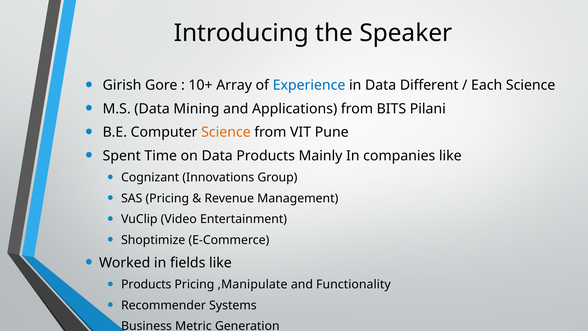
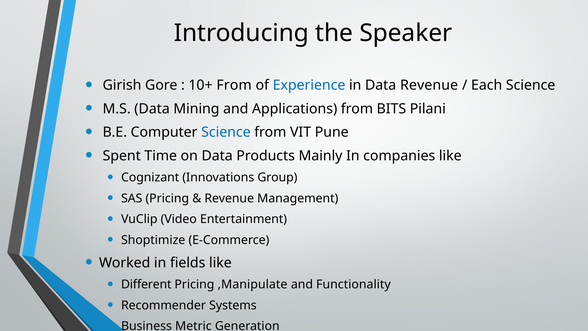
10+ Array: Array -> From
Data Different: Different -> Revenue
Science at (226, 132) colour: orange -> blue
Products at (146, 284): Products -> Different
